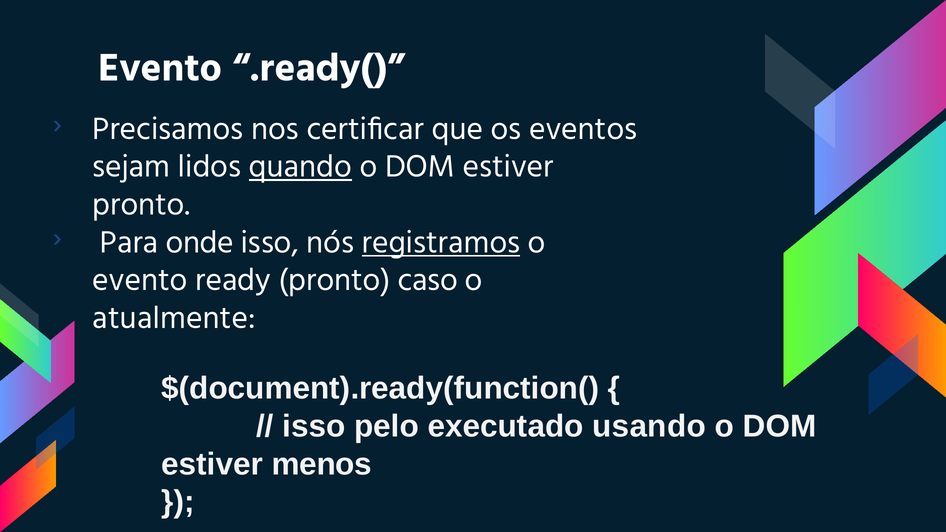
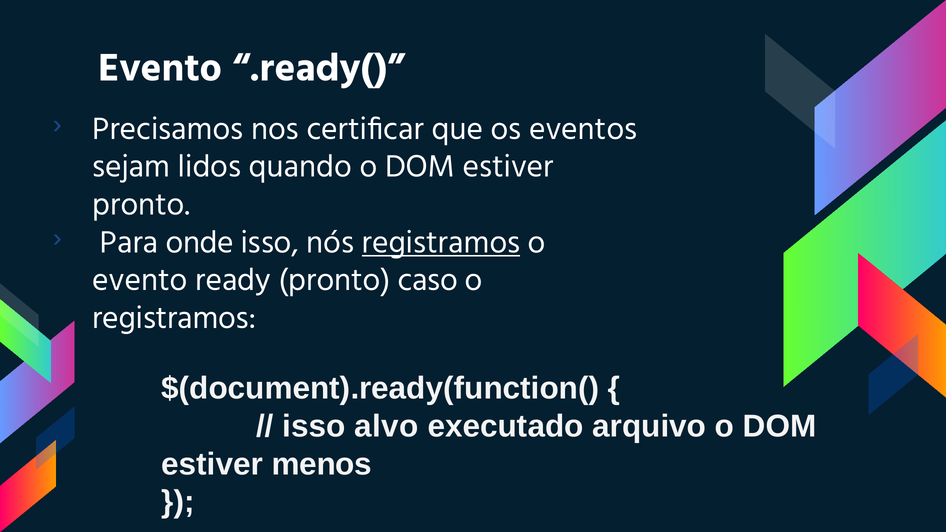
quando underline: present -> none
atualmente at (174, 318): atualmente -> registramos
pelo: pelo -> alvo
usando: usando -> arquivo
